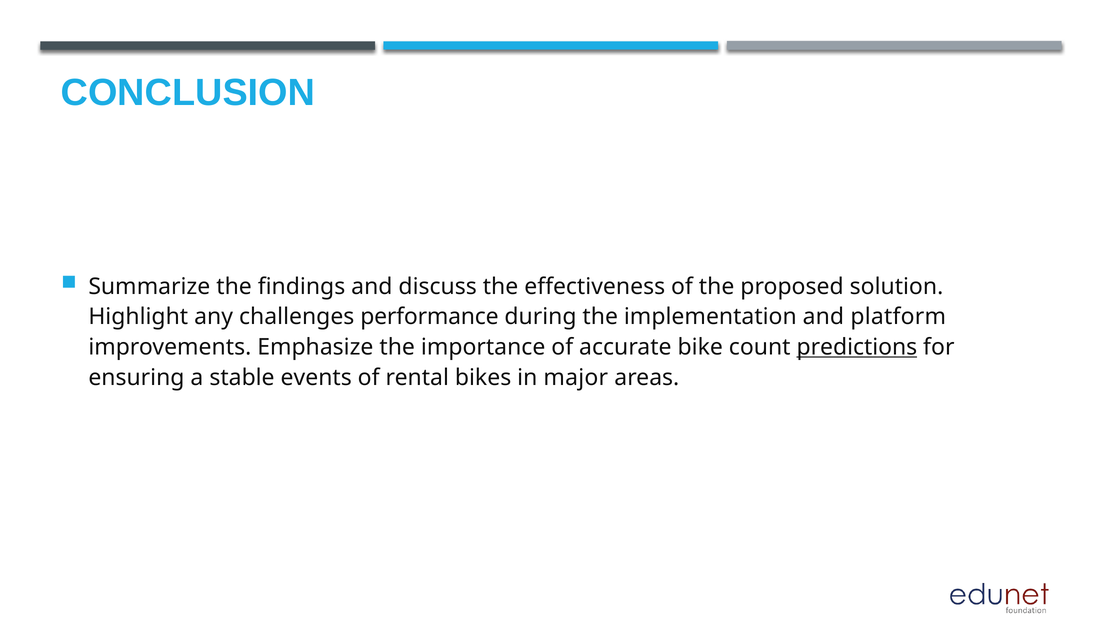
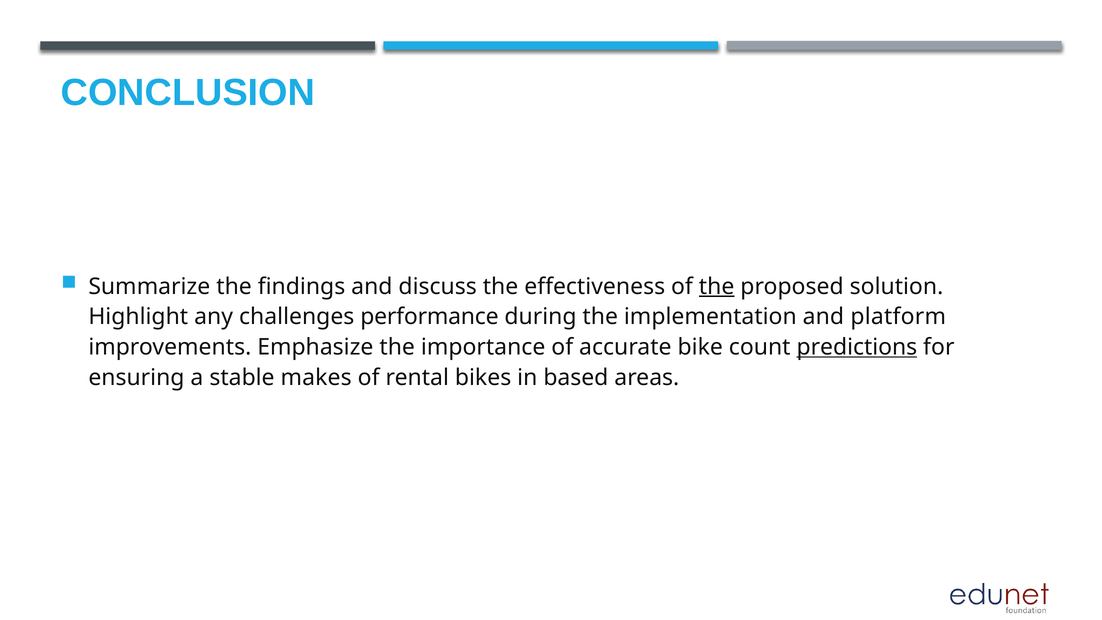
the at (717, 286) underline: none -> present
events: events -> makes
major: major -> based
